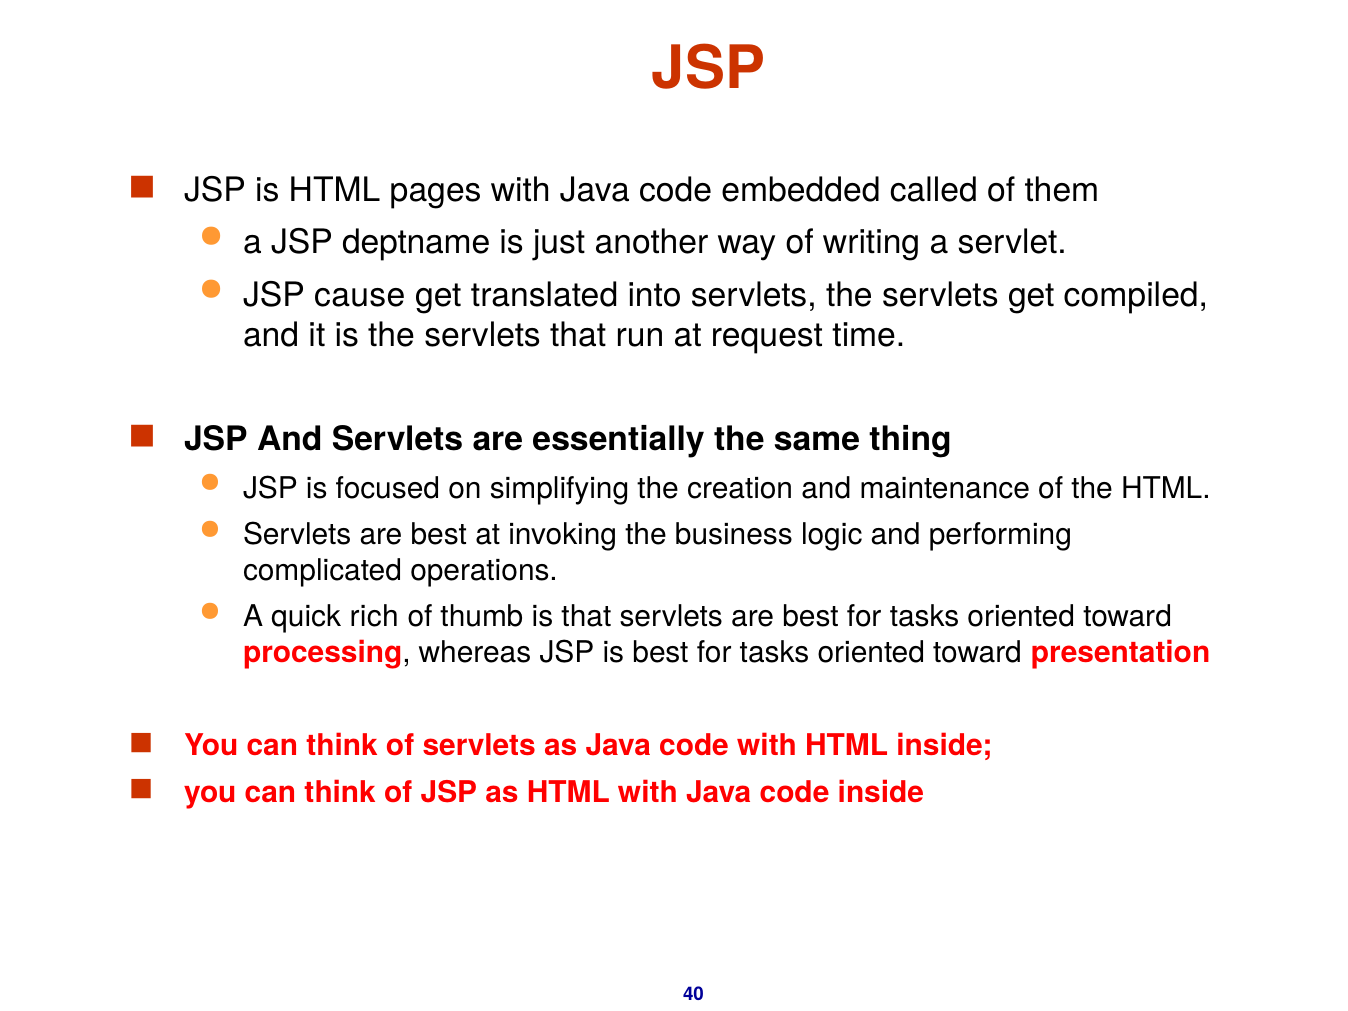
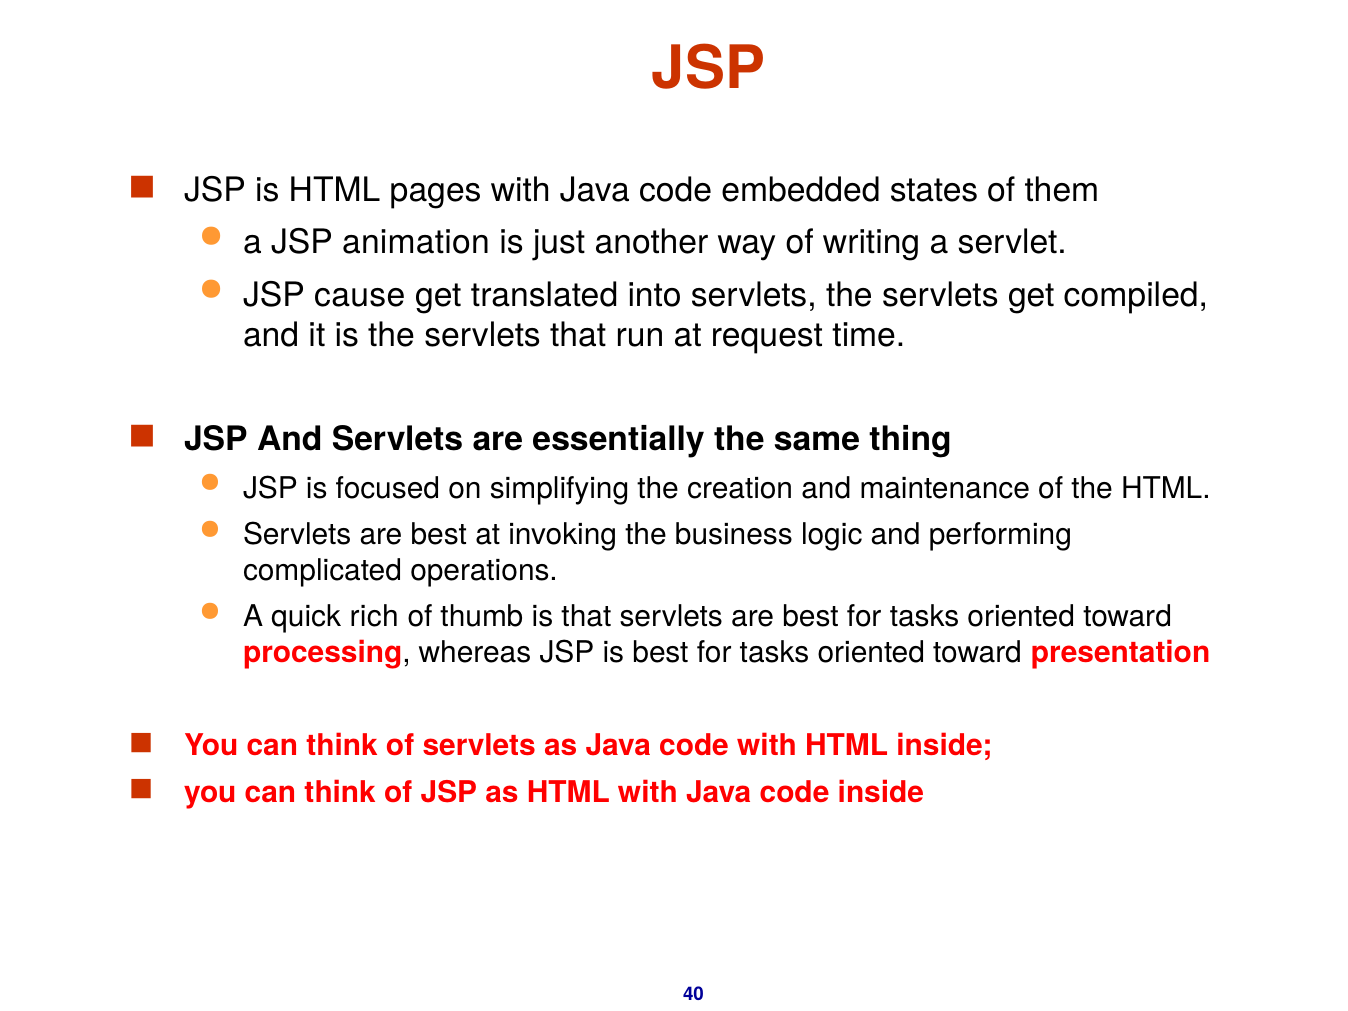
called: called -> states
deptname: deptname -> animation
